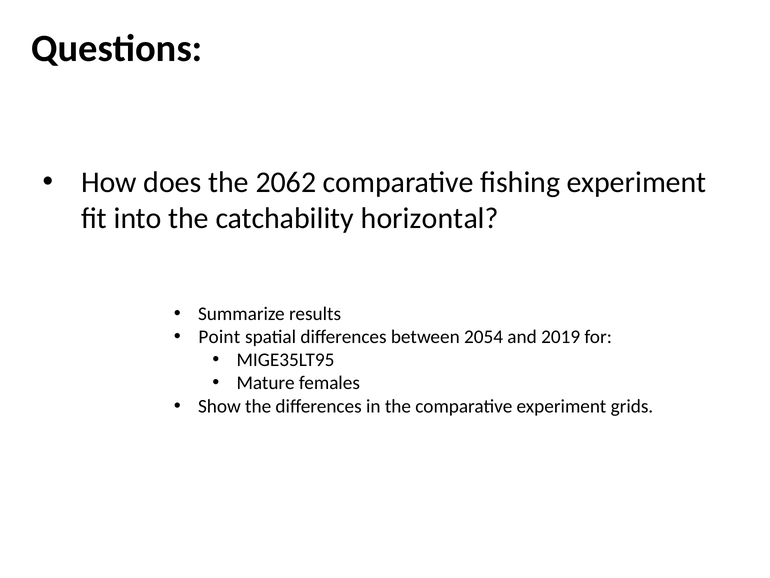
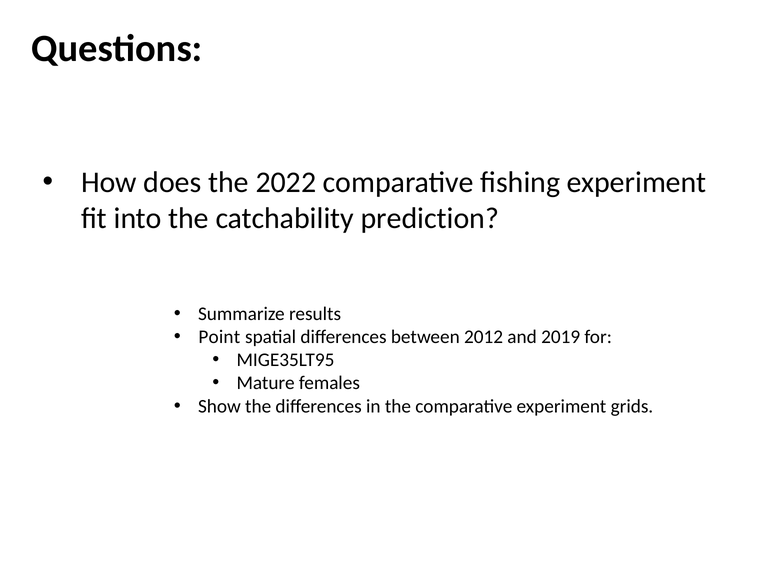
2062: 2062 -> 2022
horizontal: horizontal -> prediction
2054: 2054 -> 2012
